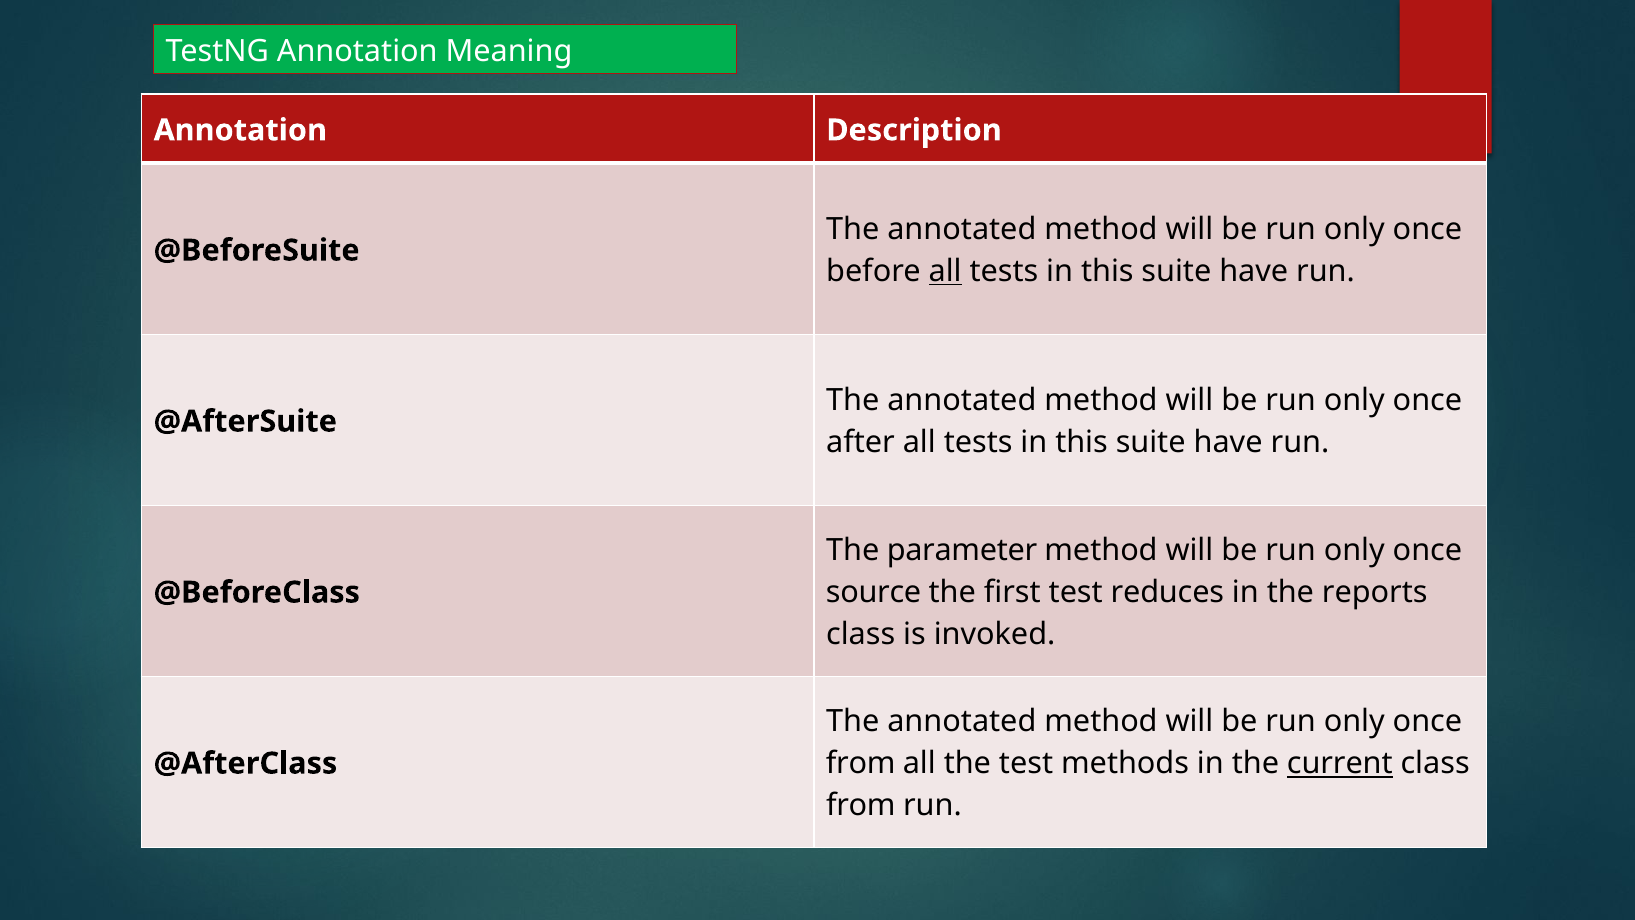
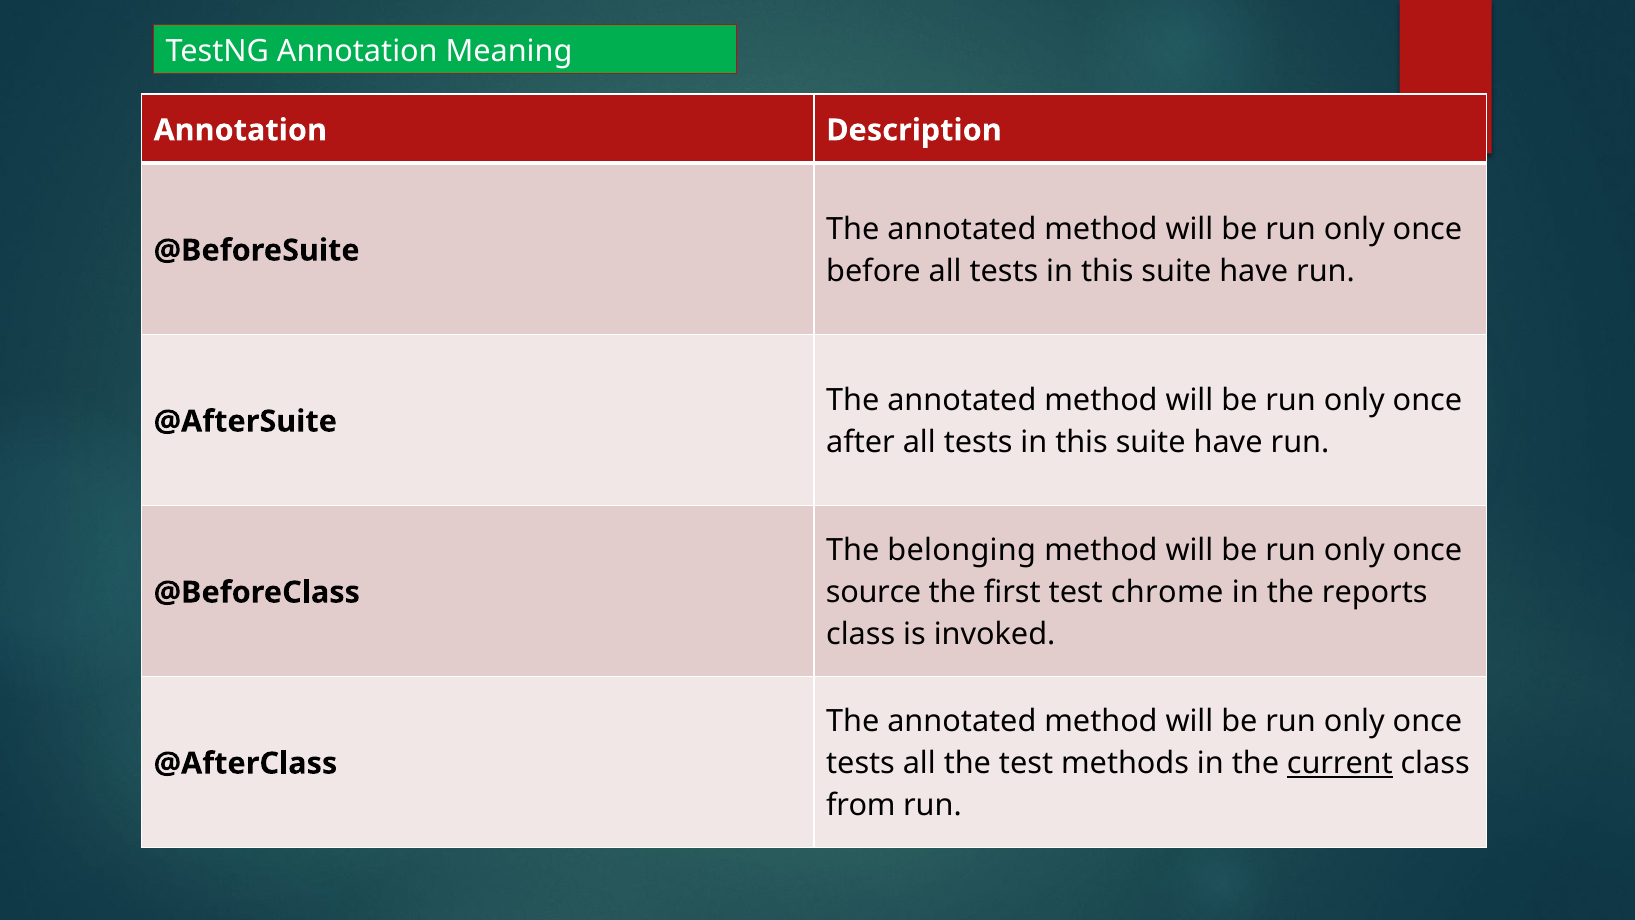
all at (945, 271) underline: present -> none
parameter: parameter -> belonging
reduces: reduces -> chrome
from at (861, 763): from -> tests
